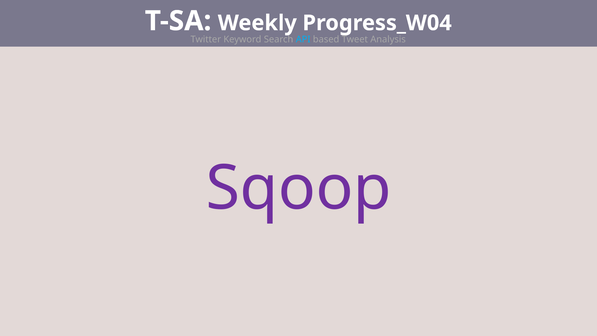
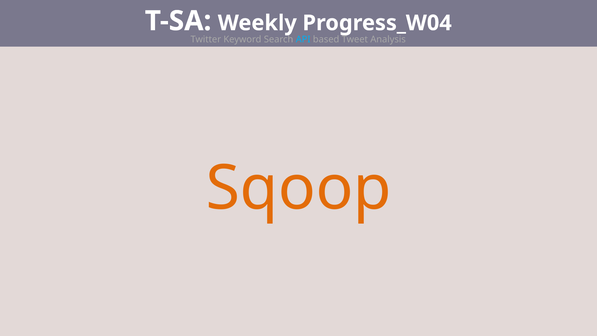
Sqoop colour: purple -> orange
